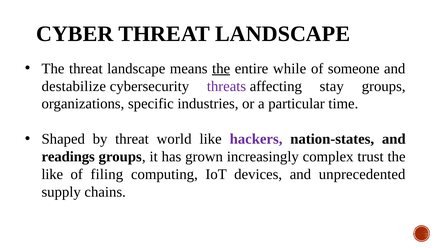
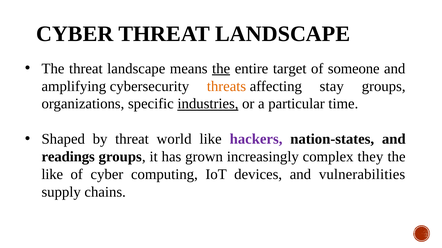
while: while -> target
destabilize: destabilize -> amplifying
threats colour: purple -> orange
industries underline: none -> present
trust: trust -> they
of filing: filing -> cyber
unprecedented: unprecedented -> vulnerabilities
